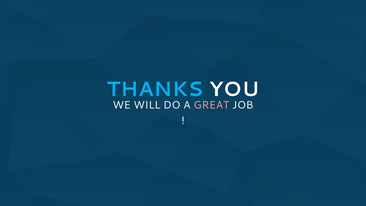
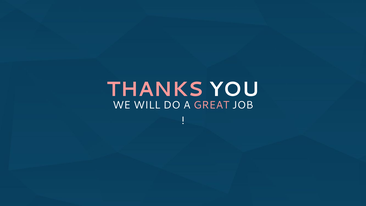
THANKS colour: light blue -> pink
